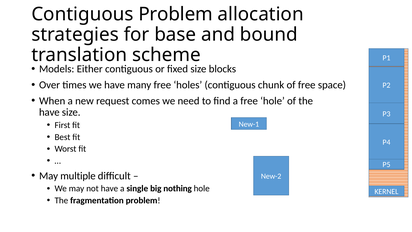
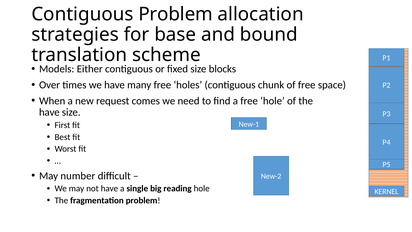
multiple: multiple -> number
nothing: nothing -> reading
